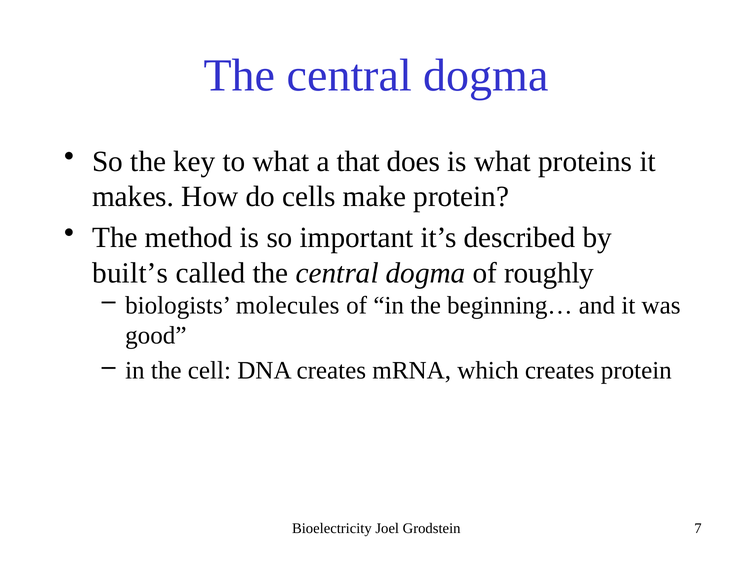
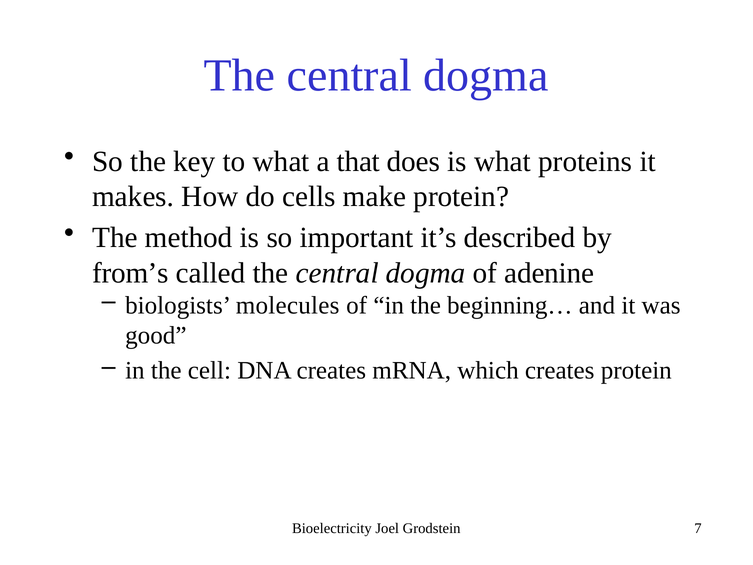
built’s: built’s -> from’s
roughly: roughly -> adenine
